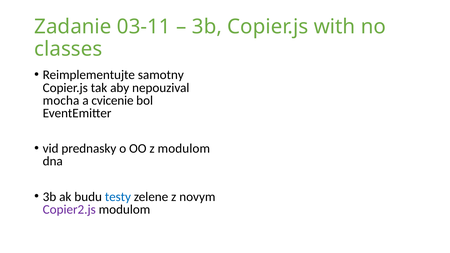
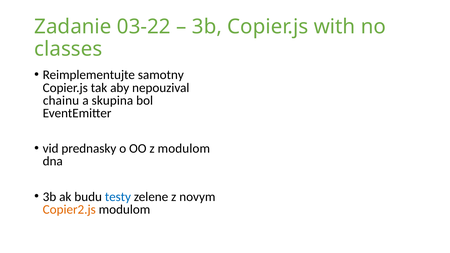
03-11: 03-11 -> 03-22
mocha: mocha -> chainu
cvicenie: cvicenie -> skupina
Copier2.js colour: purple -> orange
